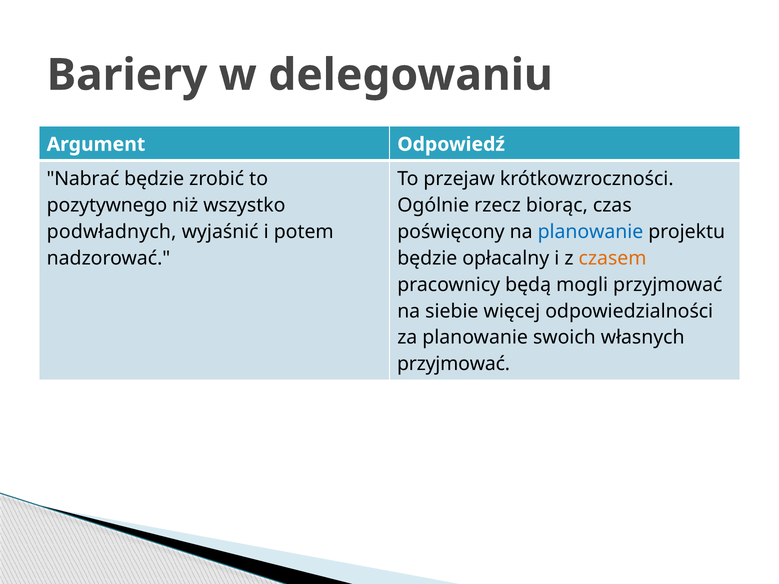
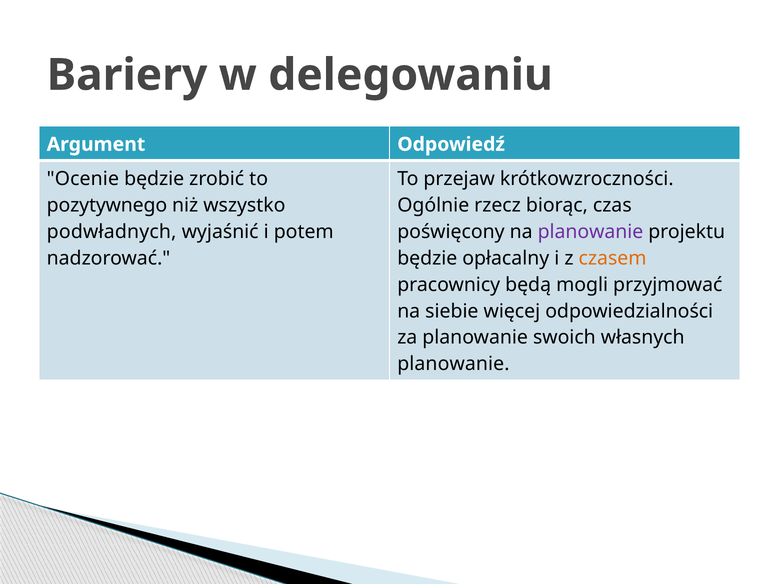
Nabrać: Nabrać -> Ocenie
planowanie at (590, 232) colour: blue -> purple
przyjmować at (454, 364): przyjmować -> planowanie
